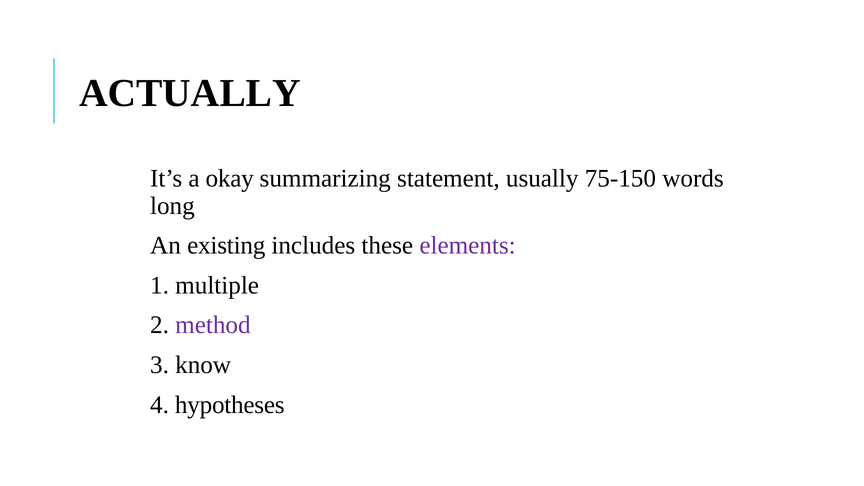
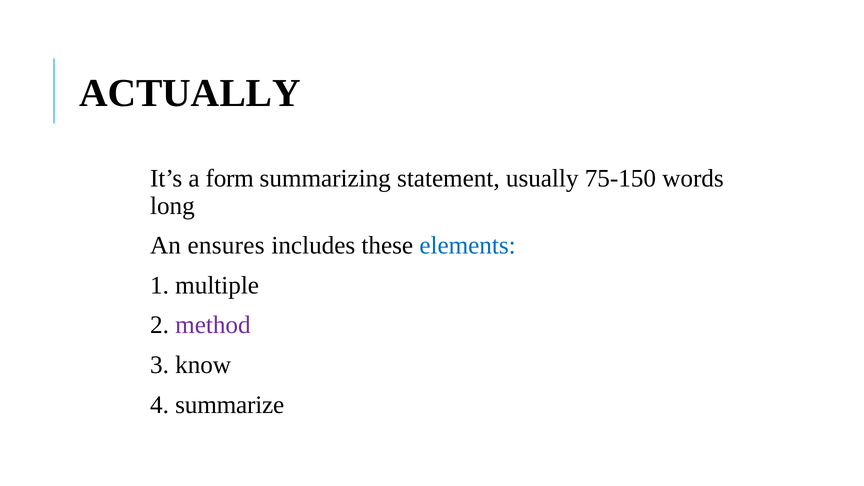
okay: okay -> form
existing: existing -> ensures
elements colour: purple -> blue
hypotheses: hypotheses -> summarize
